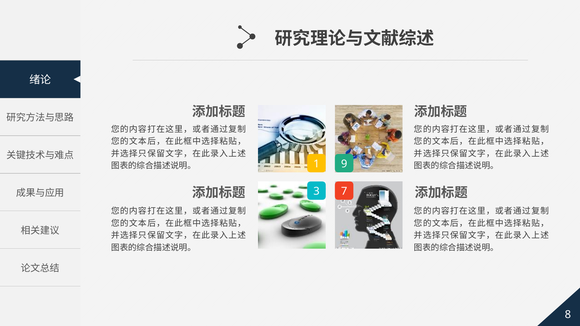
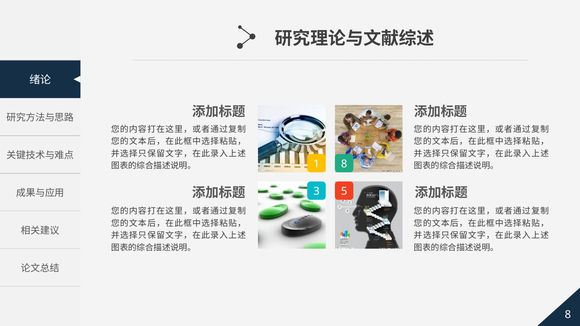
1 9: 9 -> 8
7: 7 -> 5
